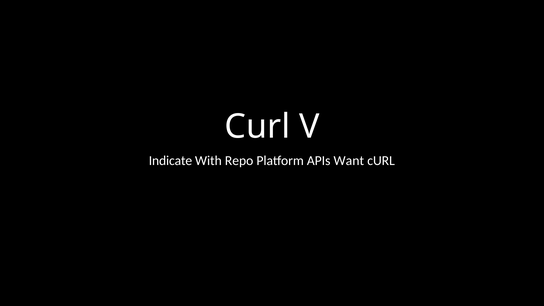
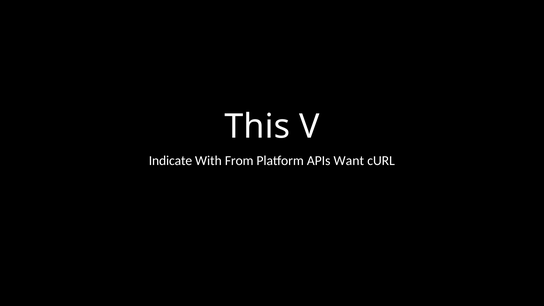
Curl at (257, 127): Curl -> This
Repo: Repo -> From
